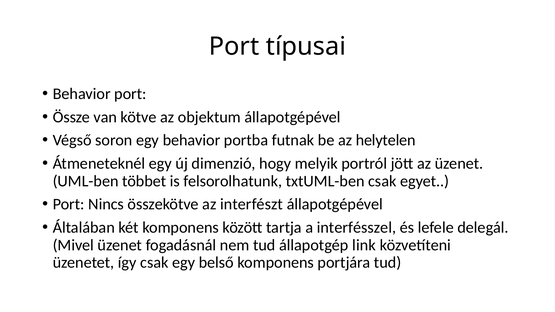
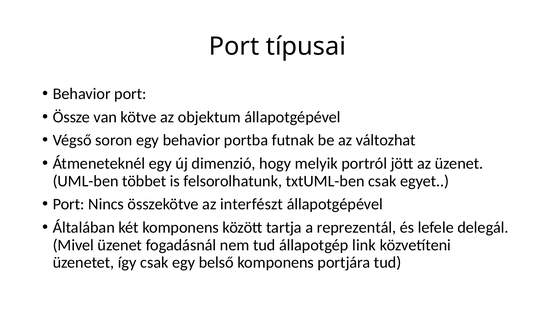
helytelen: helytelen -> változhat
interfésszel: interfésszel -> reprezentál
